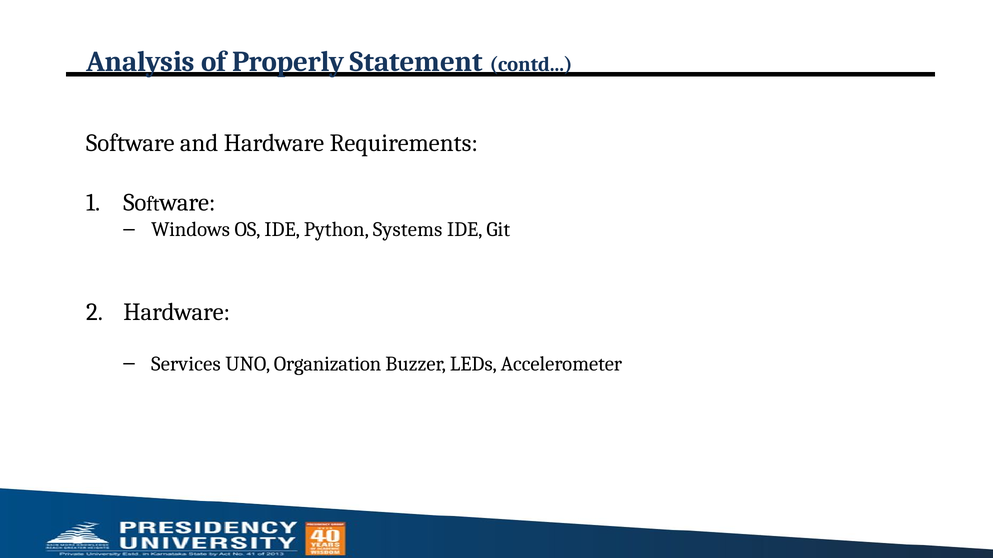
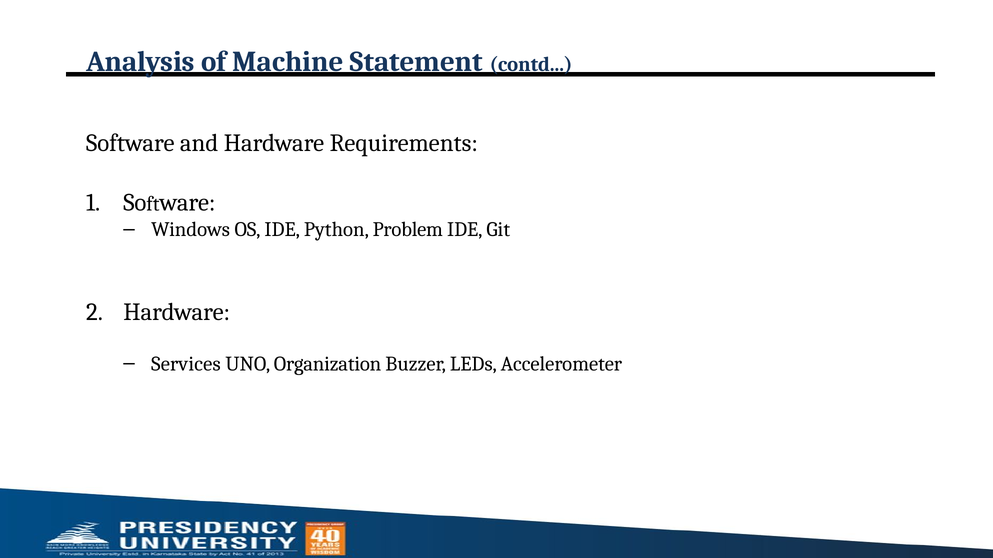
Properly: Properly -> Machine
Systems: Systems -> Problem
